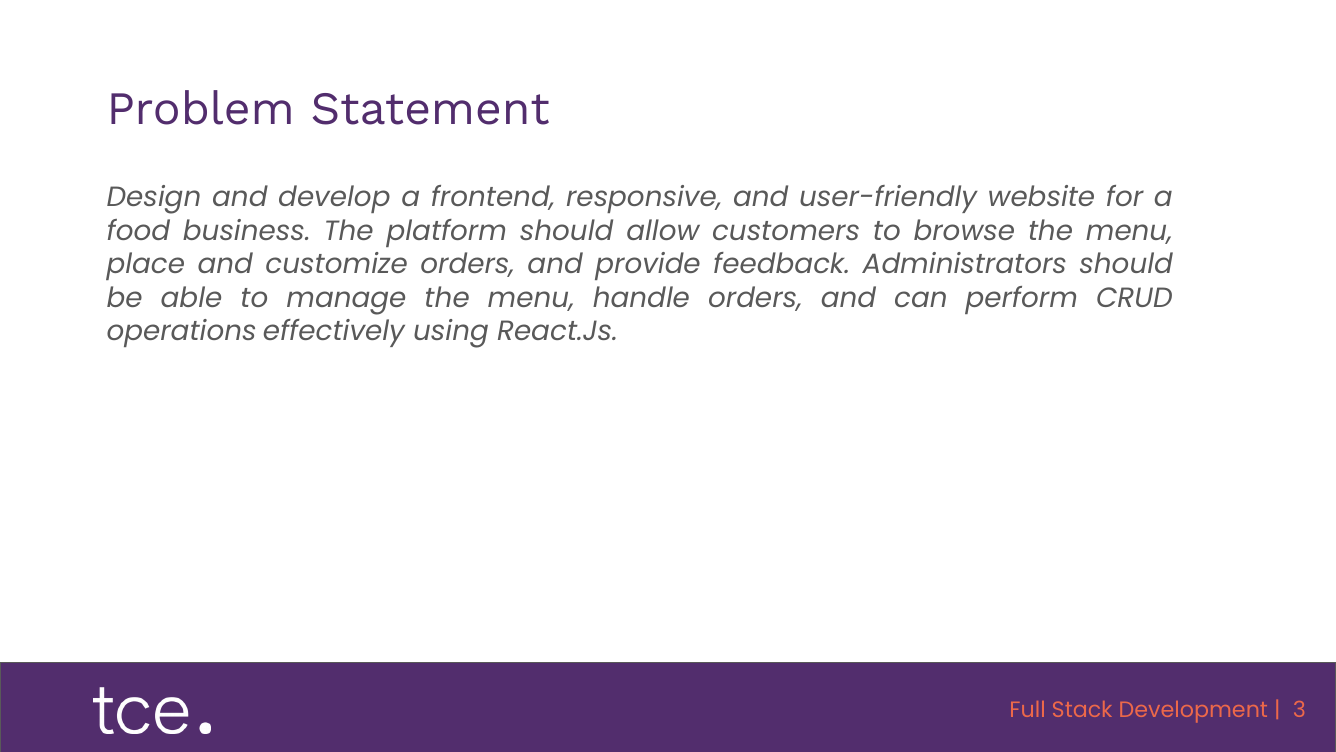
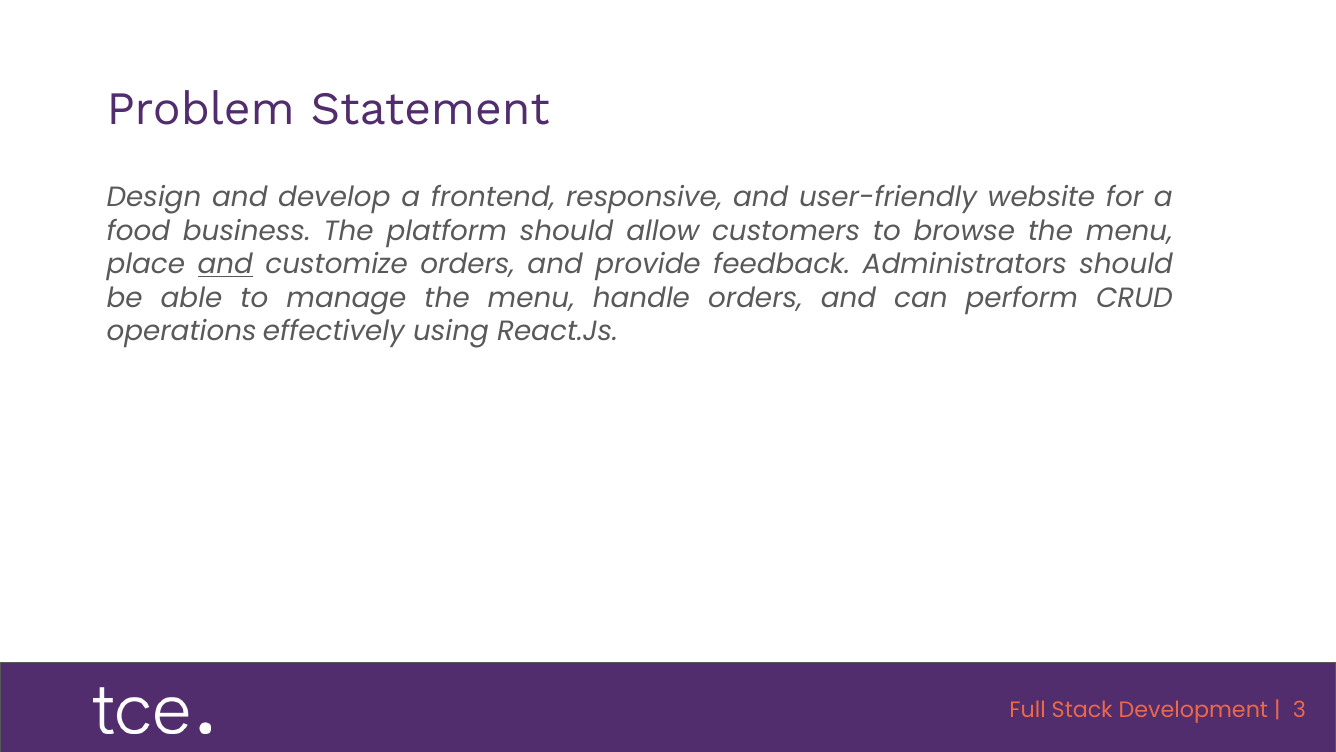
and at (225, 264) underline: none -> present
